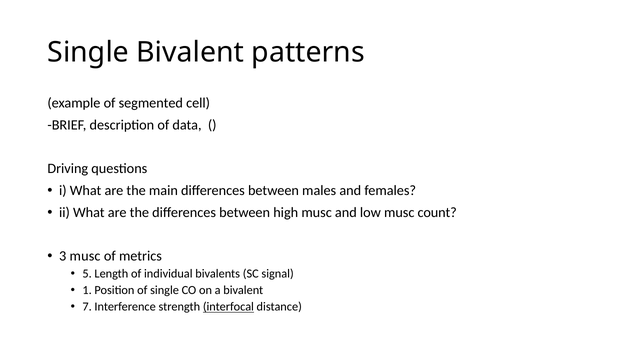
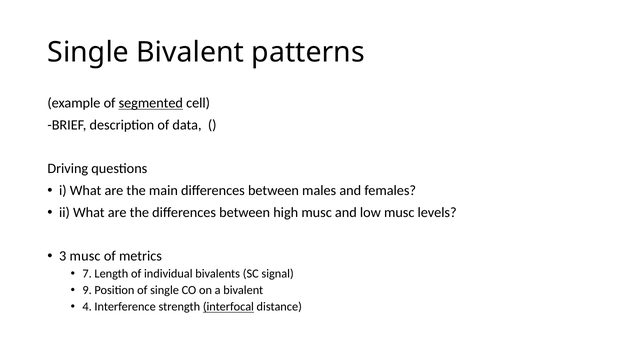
segmented underline: none -> present
count: count -> levels
5: 5 -> 7
1: 1 -> 9
7: 7 -> 4
